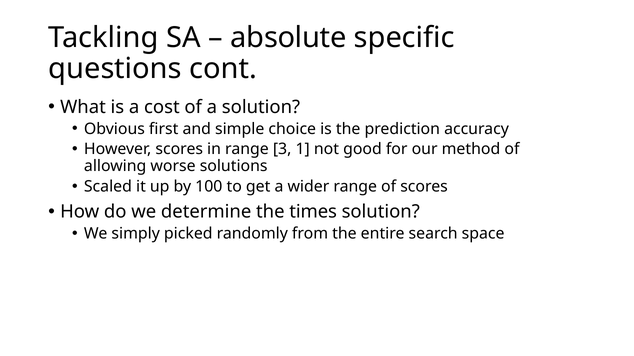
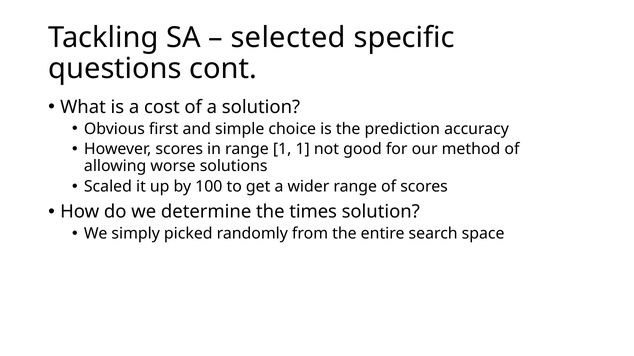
absolute: absolute -> selected
range 3: 3 -> 1
